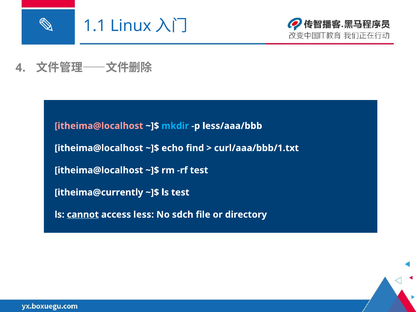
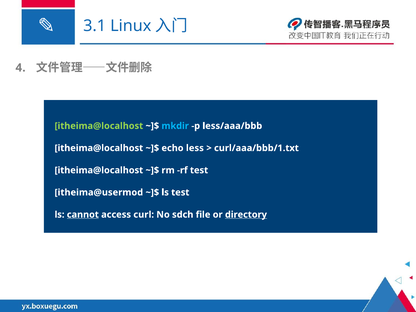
1.1: 1.1 -> 3.1
itheima@localhost at (99, 126) colour: pink -> light green
find: find -> less
itheima@currently: itheima@currently -> itheima@usermod
less: less -> curl
directory underline: none -> present
